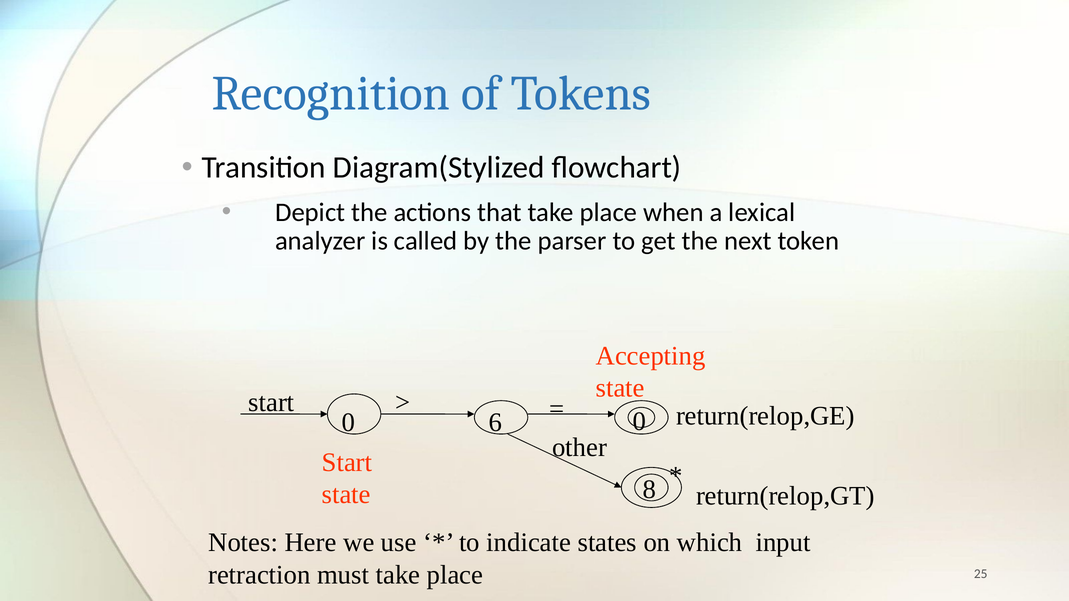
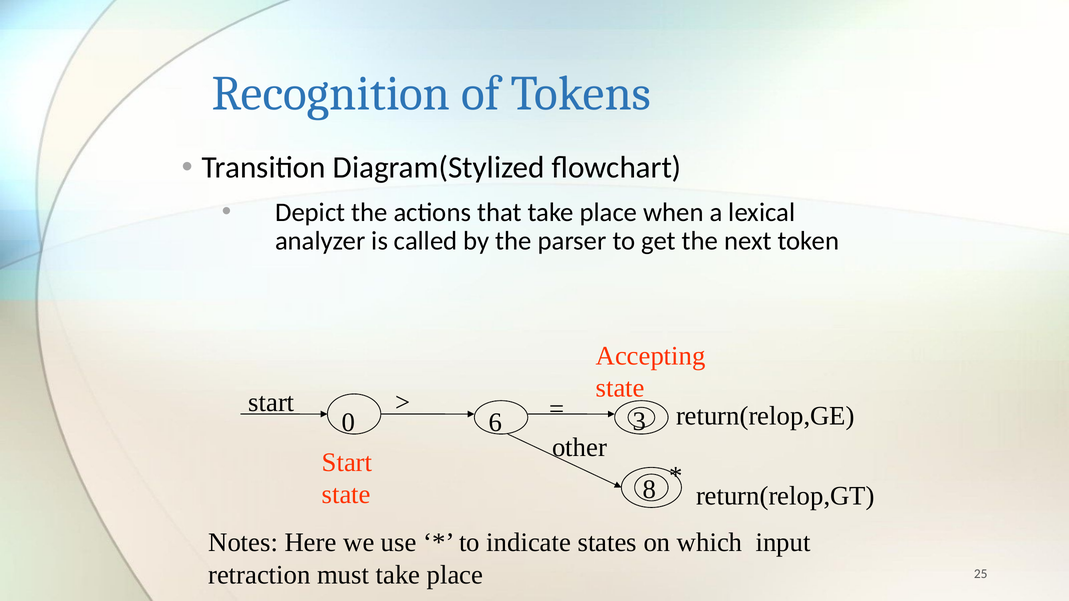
6 0: 0 -> 3
